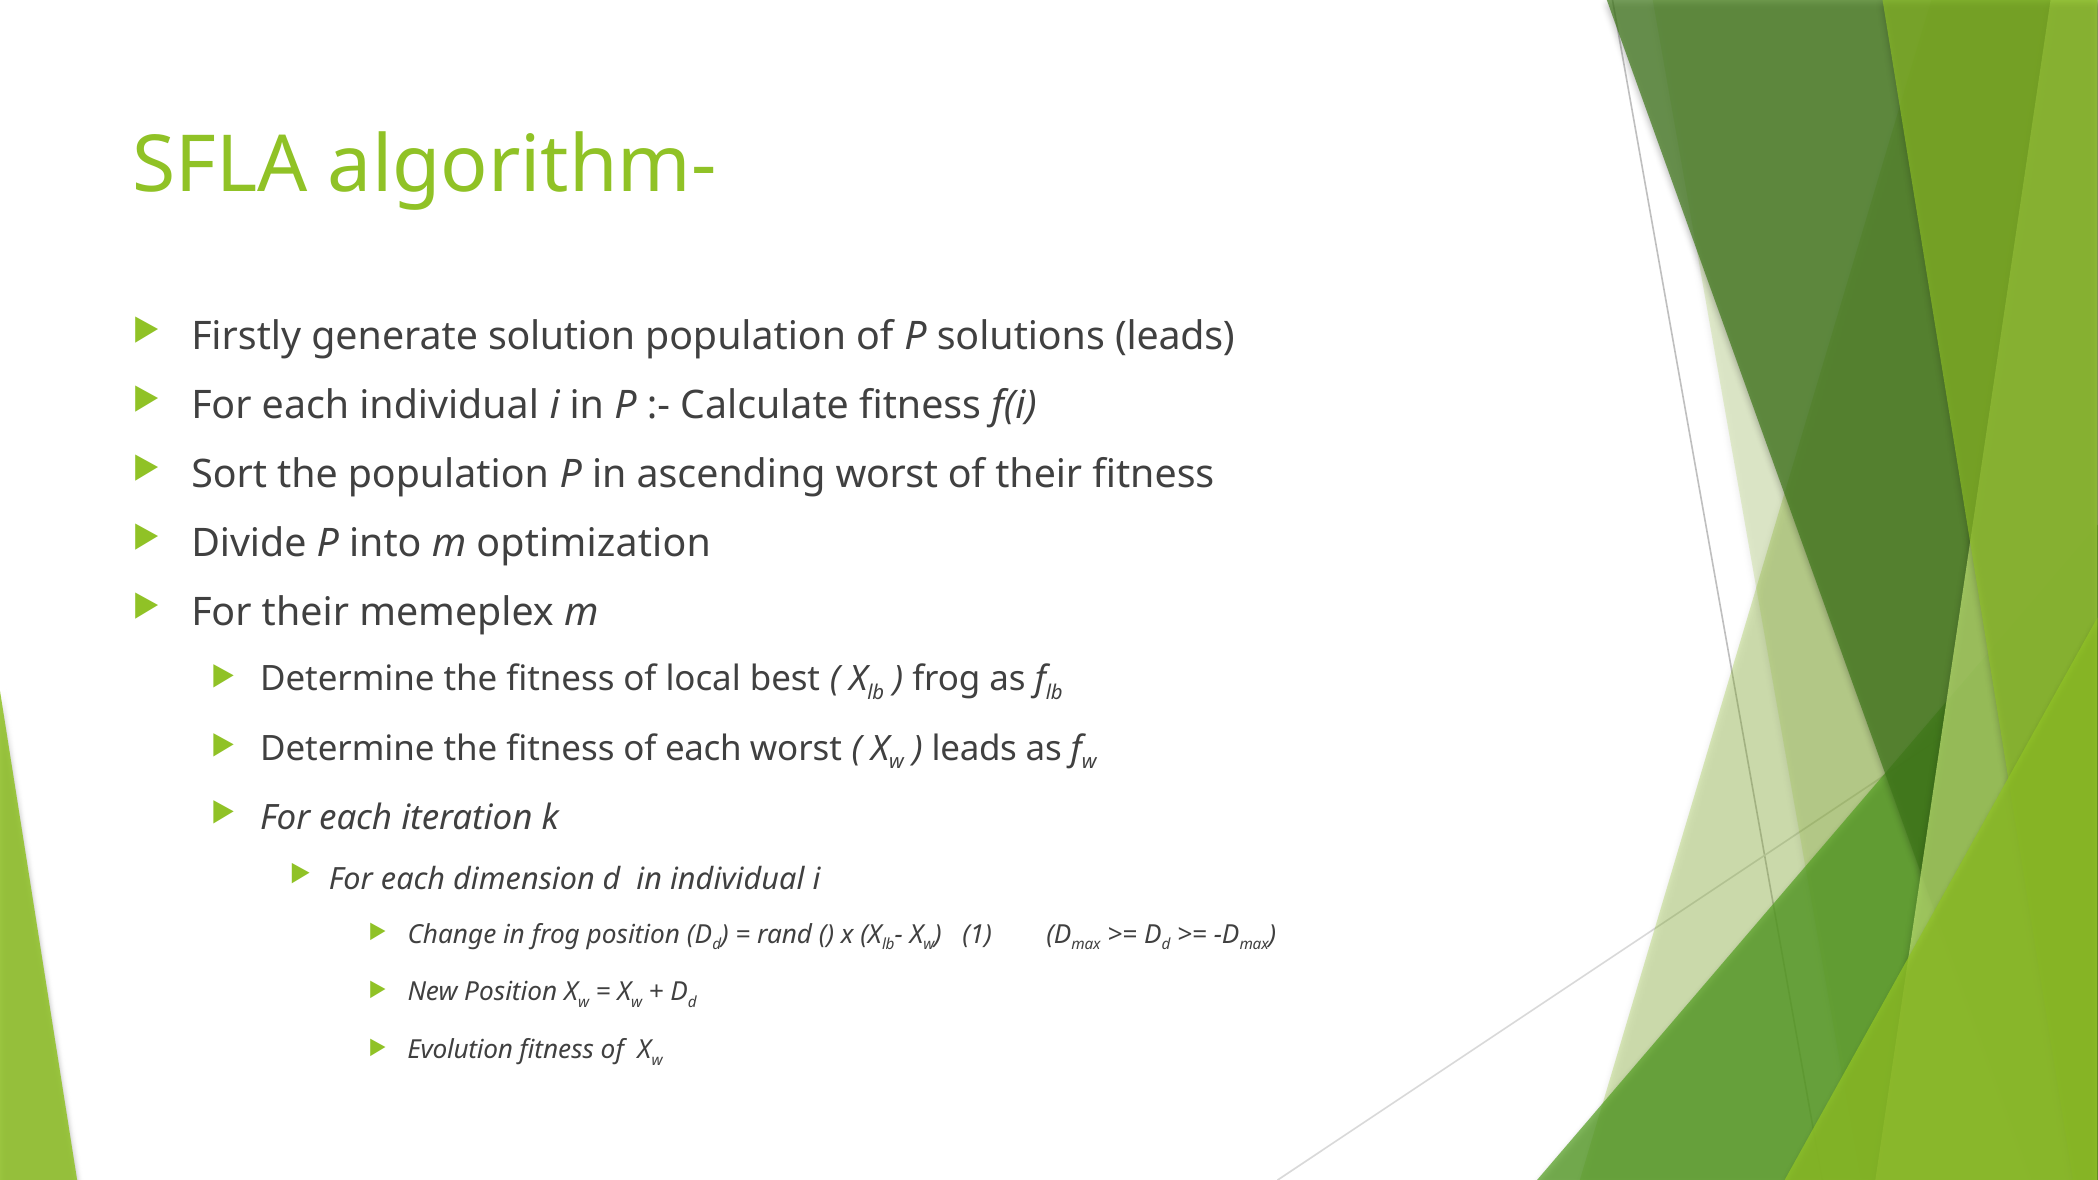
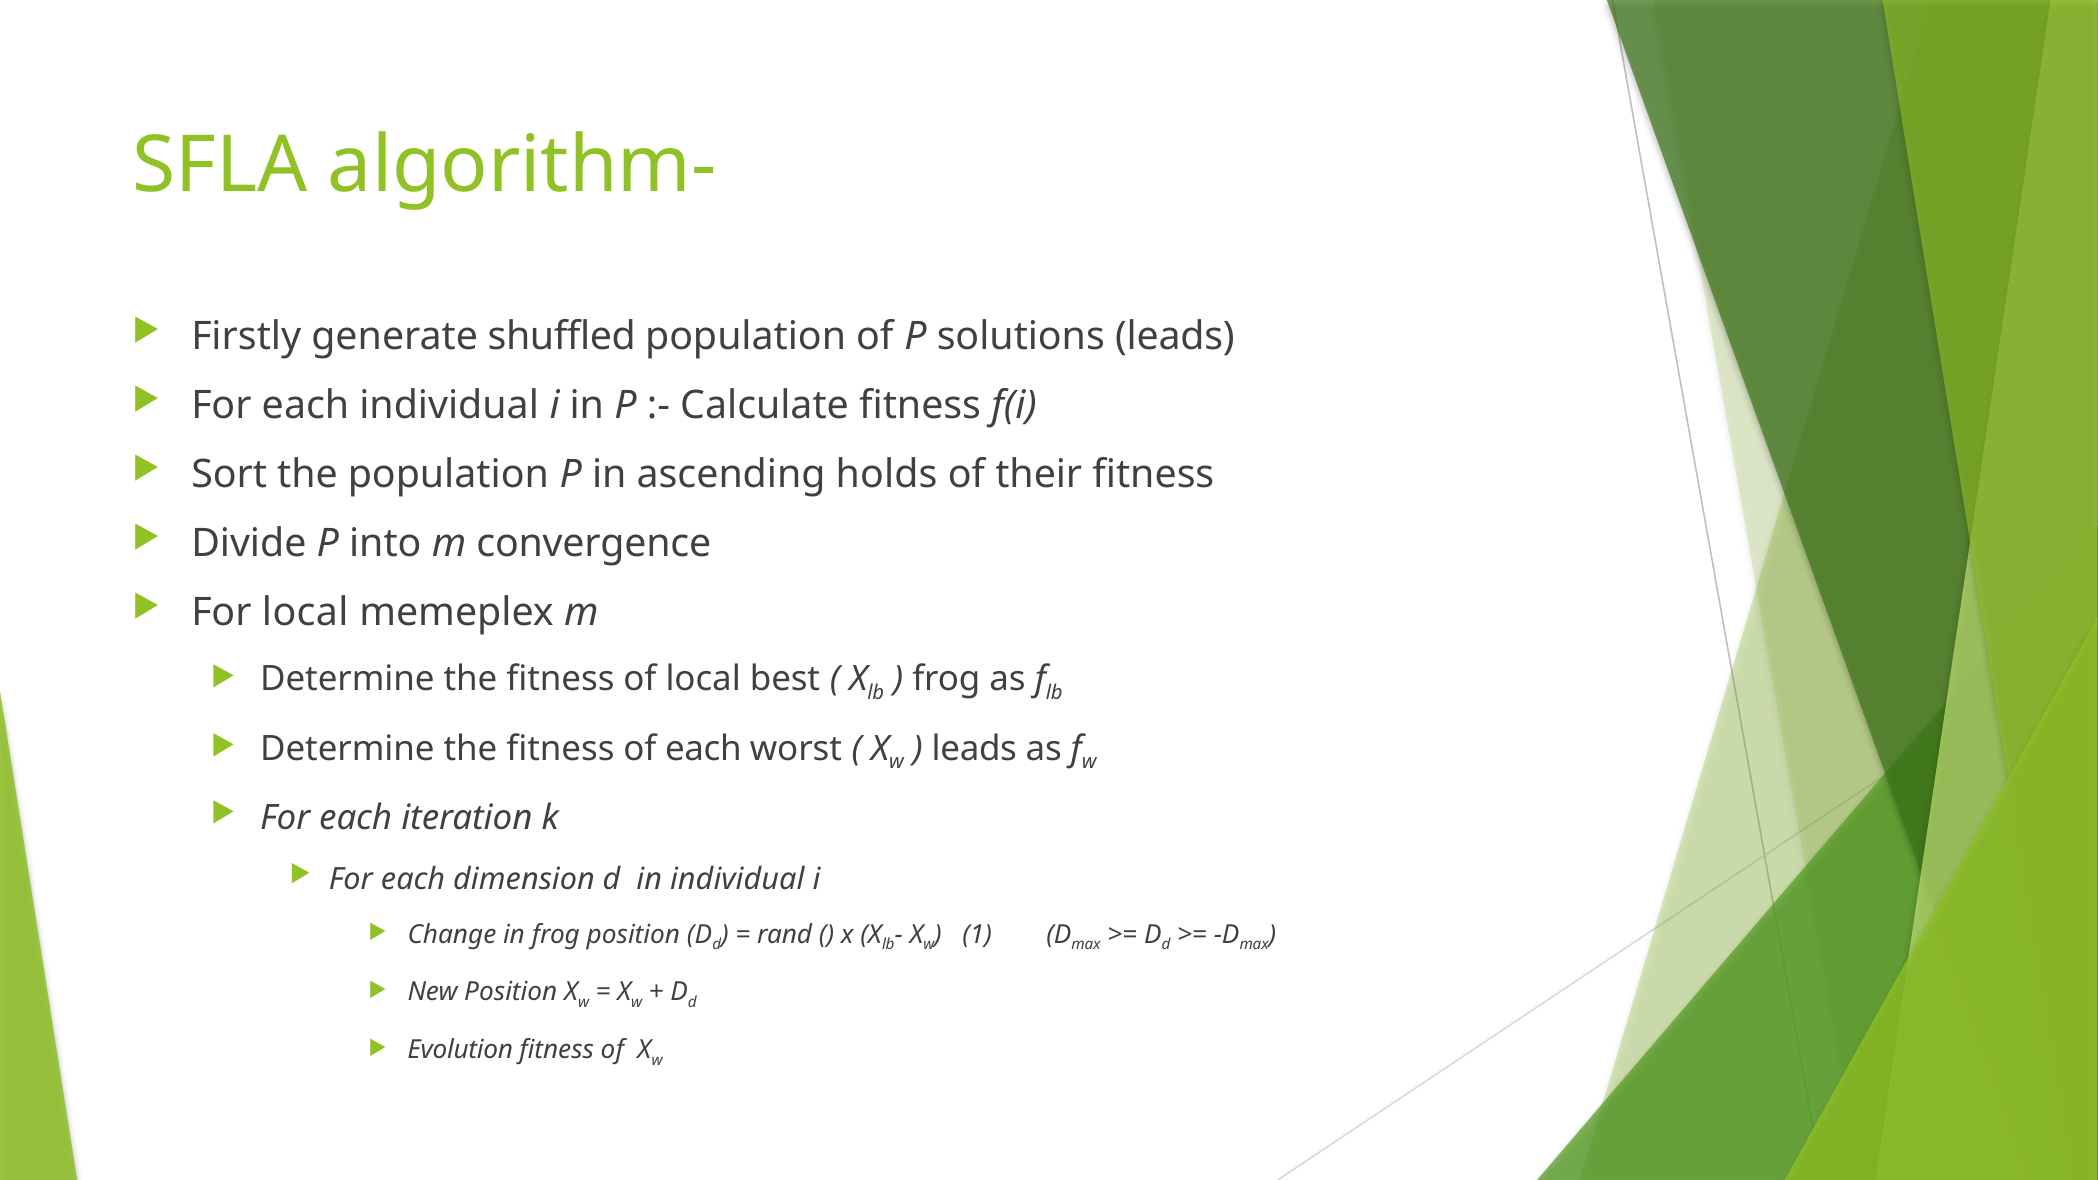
solution: solution -> shuffled
ascending worst: worst -> holds
optimization: optimization -> convergence
For their: their -> local
